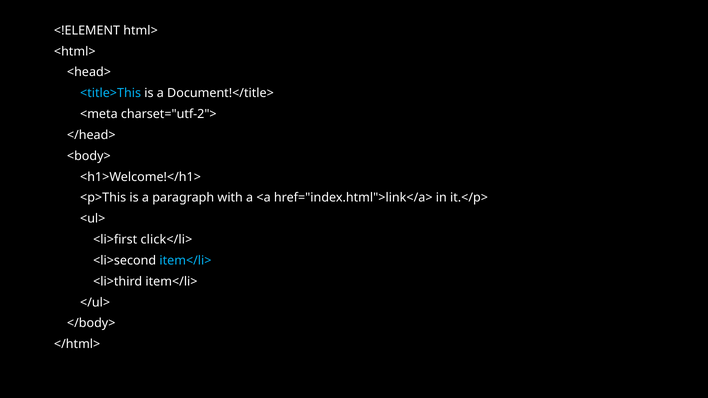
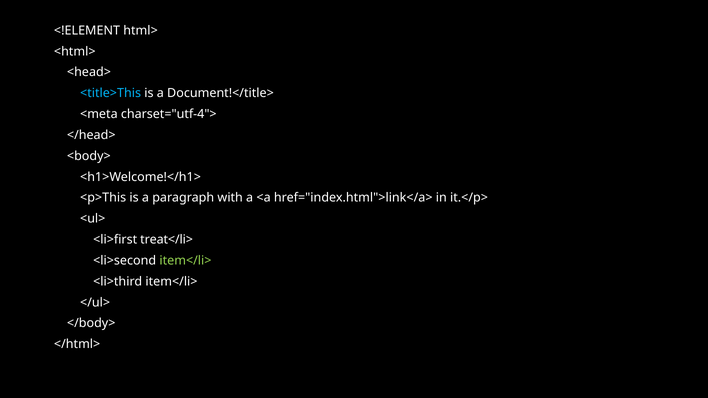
charset="utf-2">: charset="utf-2"> -> charset="utf-4">
click</li>: click</li> -> treat</li>
item</li> at (185, 261) colour: light blue -> light green
